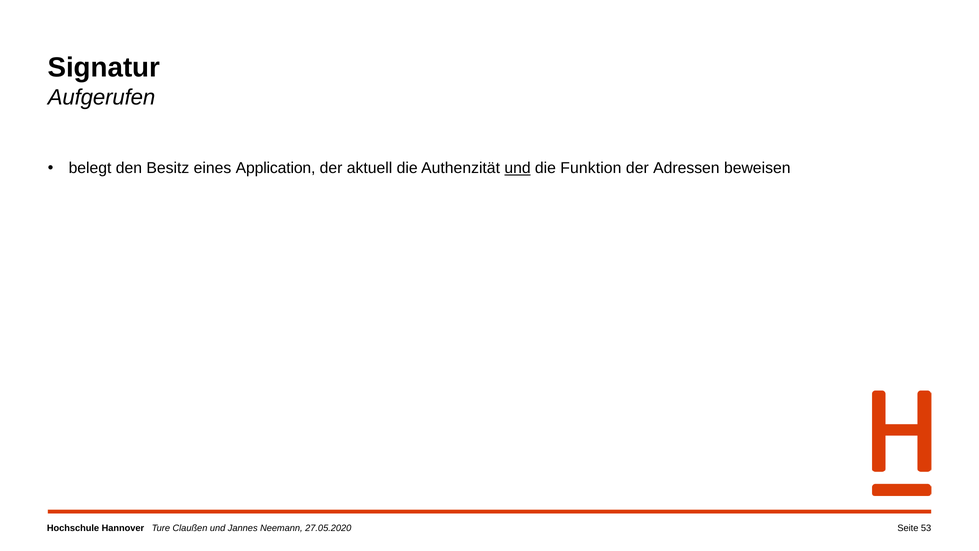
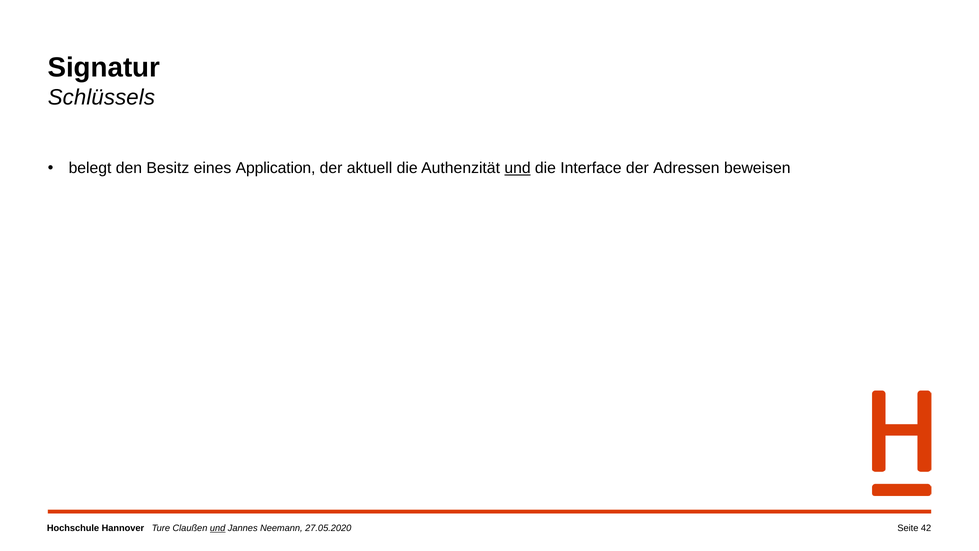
Aufgerufen: Aufgerufen -> Schlüssels
Funktion: Funktion -> Interface
und at (218, 528) underline: none -> present
53: 53 -> 42
